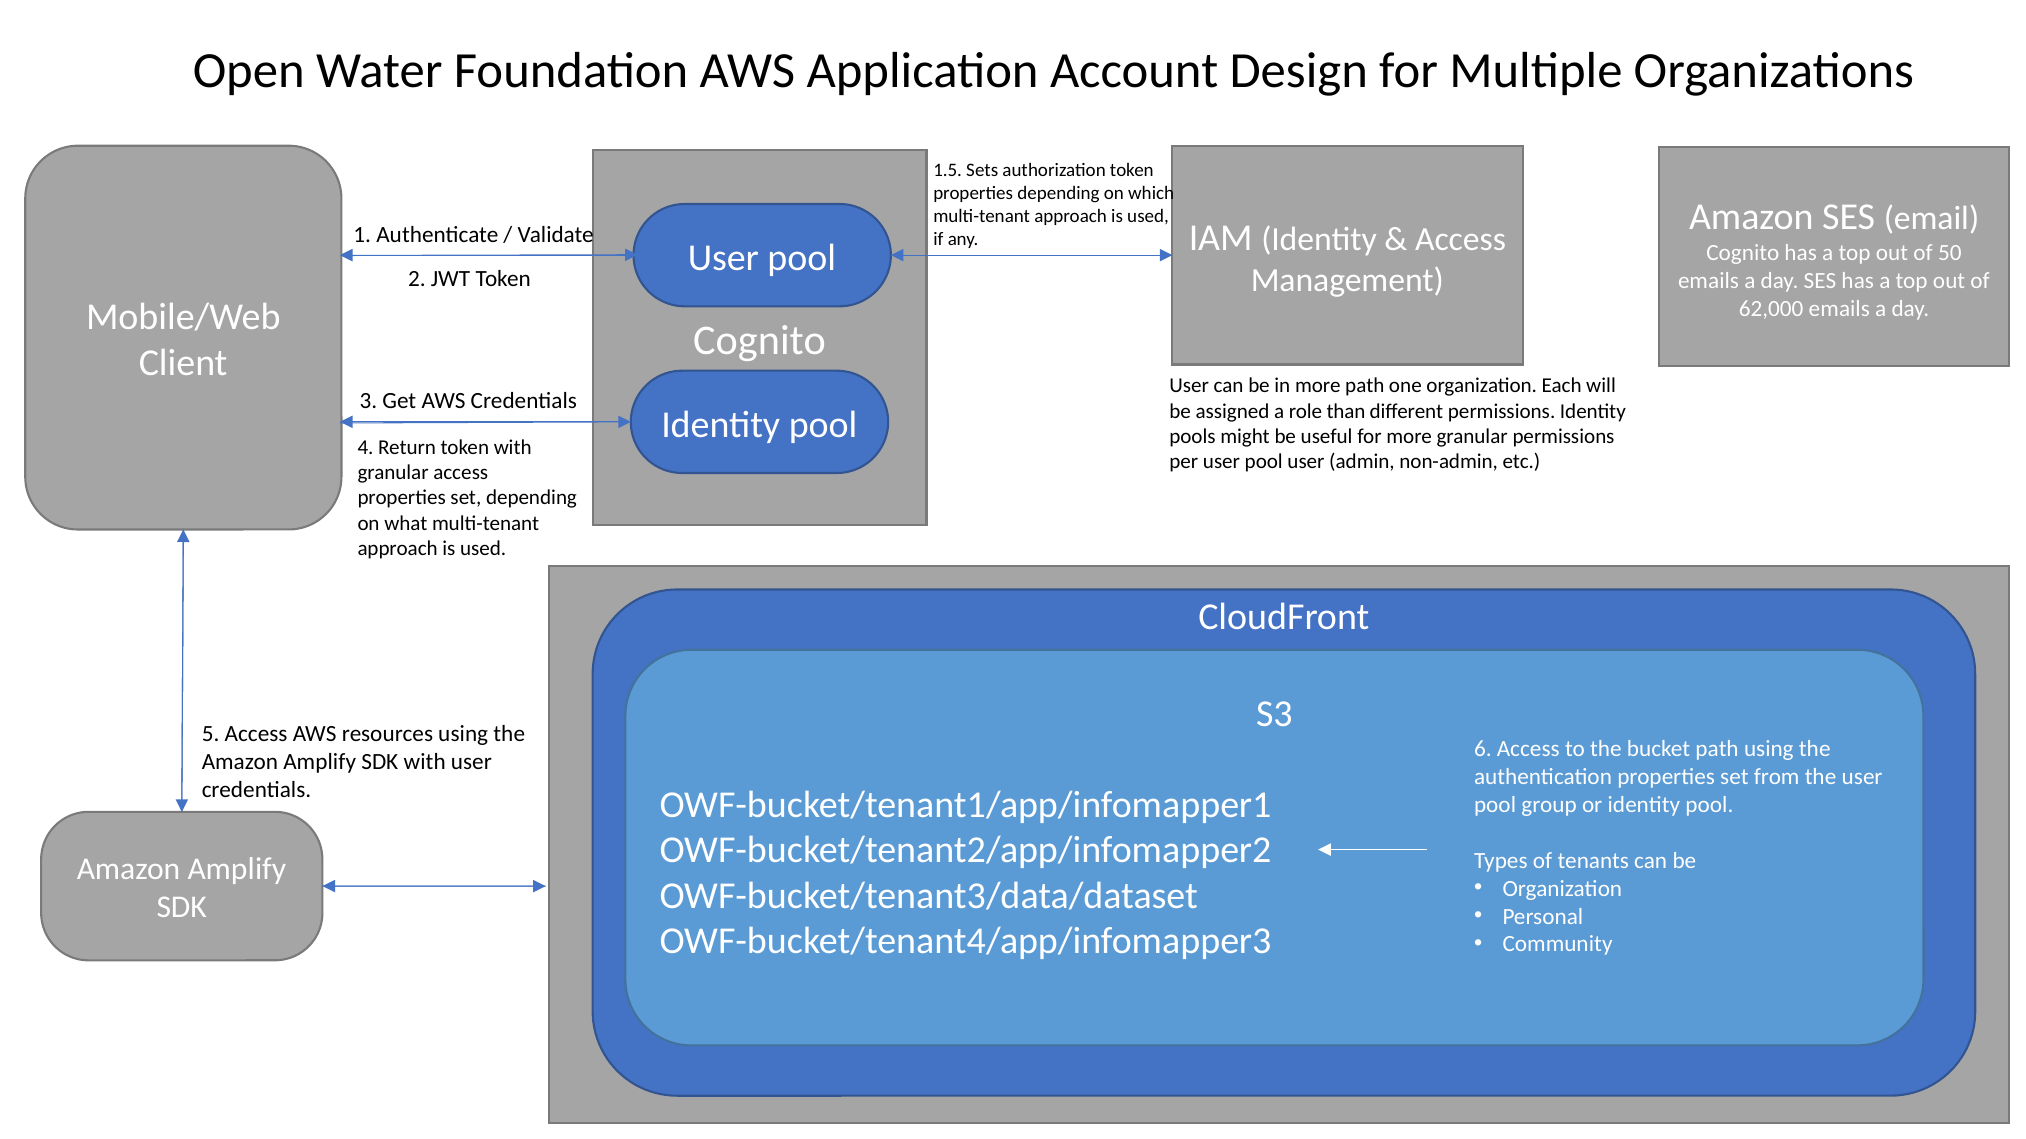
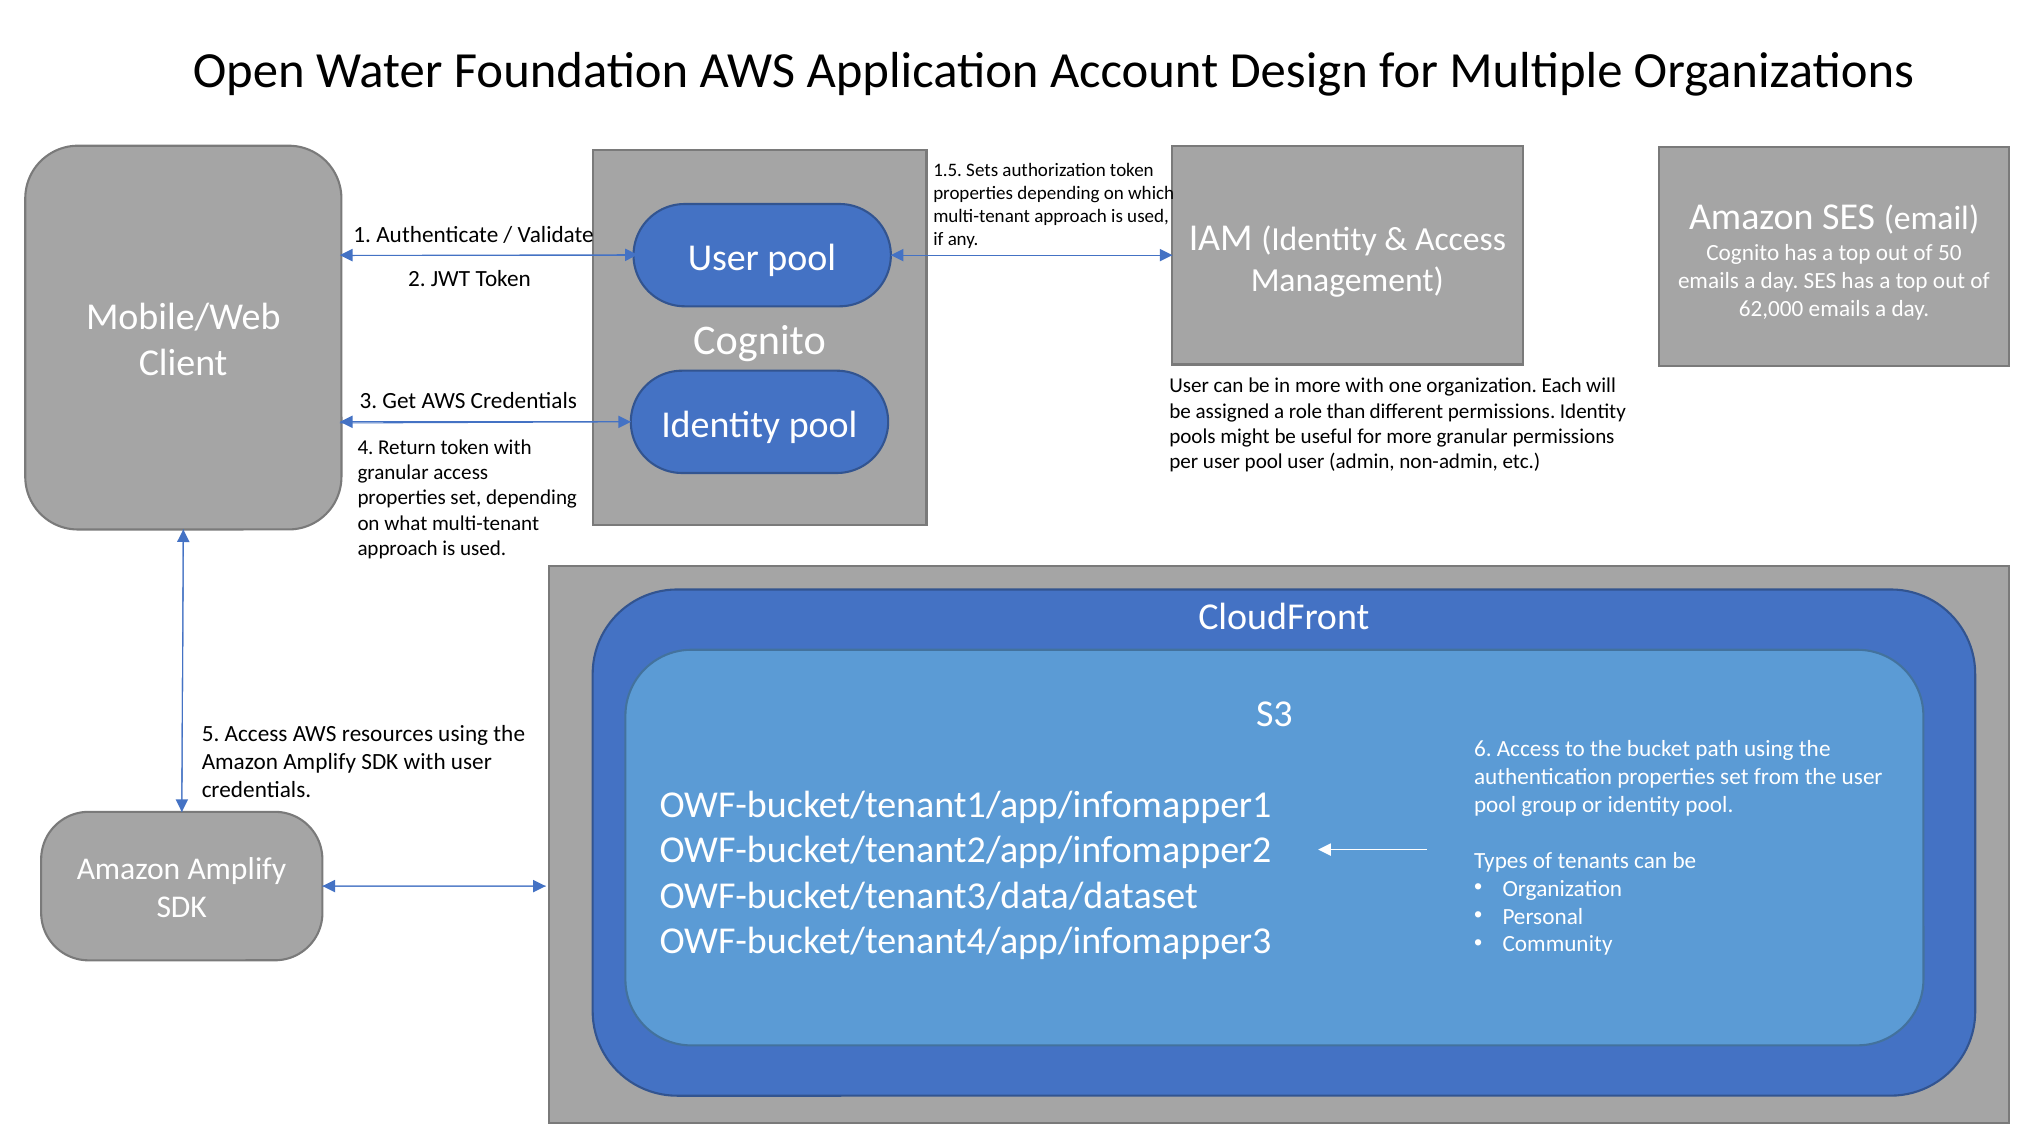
more path: path -> with
